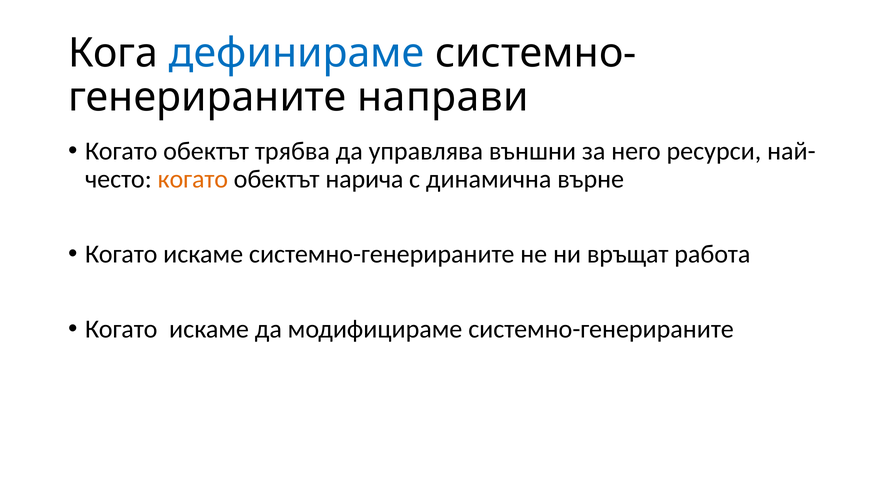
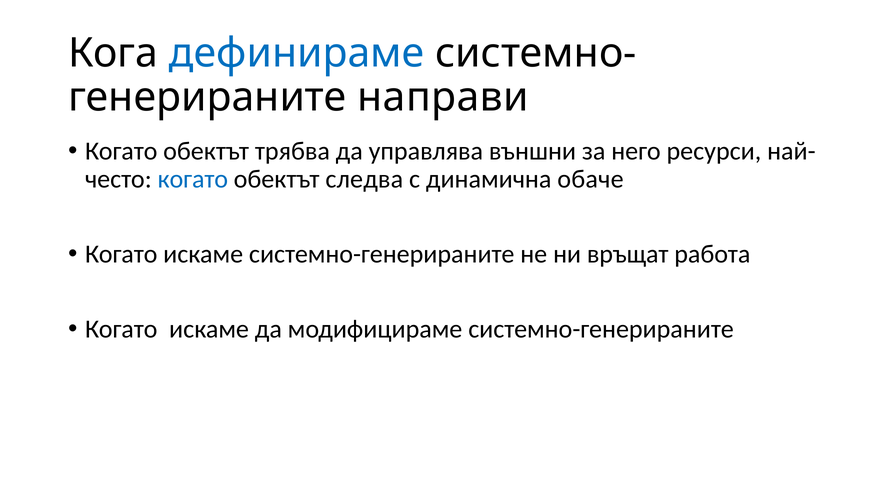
когато at (193, 179) colour: orange -> blue
нарича: нарича -> следва
върне: върне -> обаче
